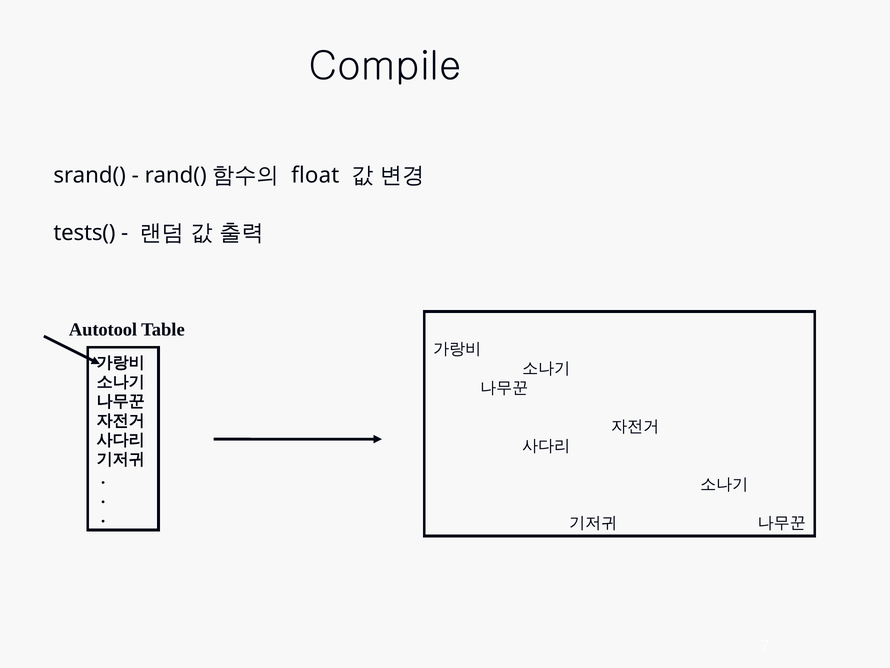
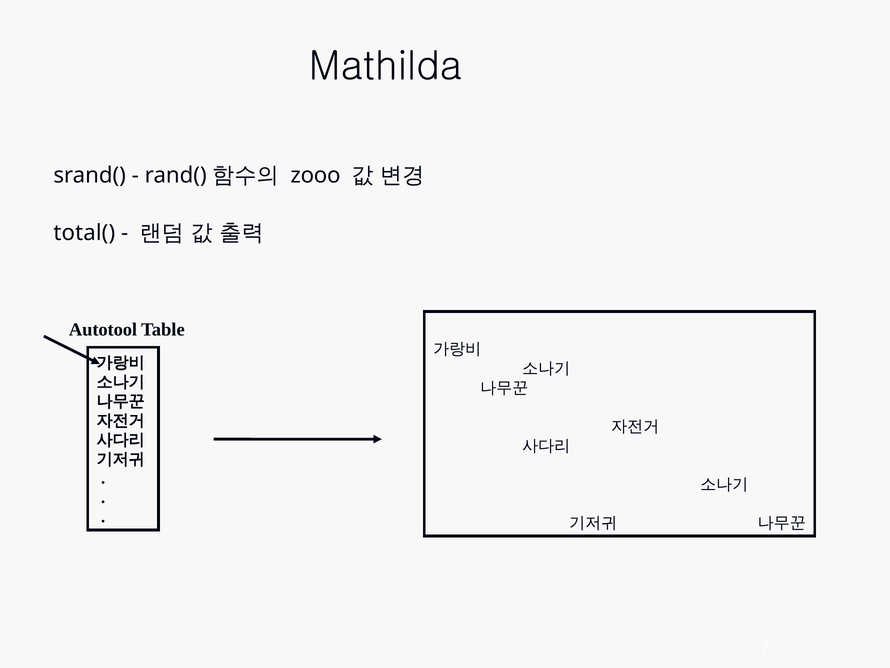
Compile: Compile -> Mathilda
float: float -> zooo
tests(: tests( -> total(
